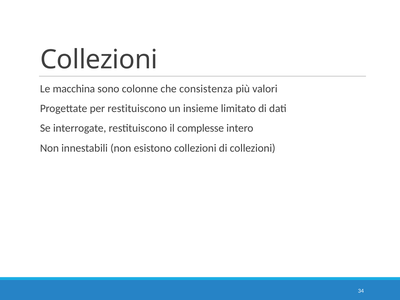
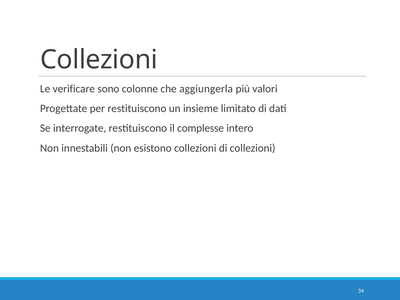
macchina: macchina -> verificare
consistenza: consistenza -> aggiungerla
